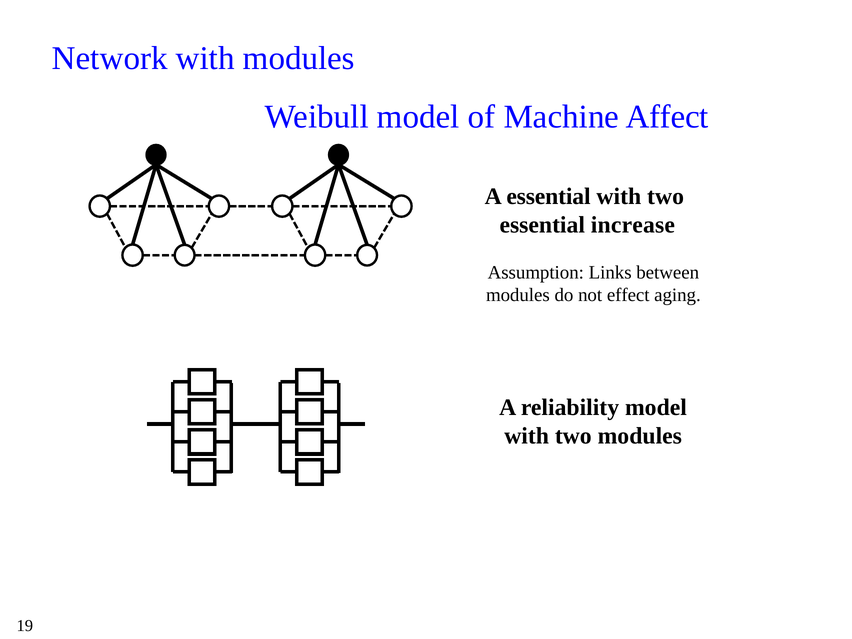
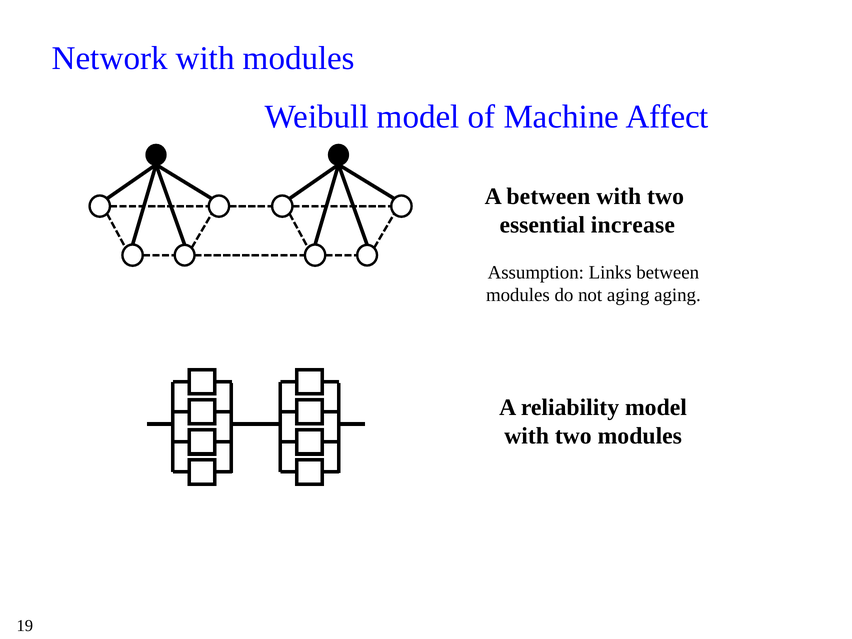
A essential: essential -> between
not effect: effect -> aging
